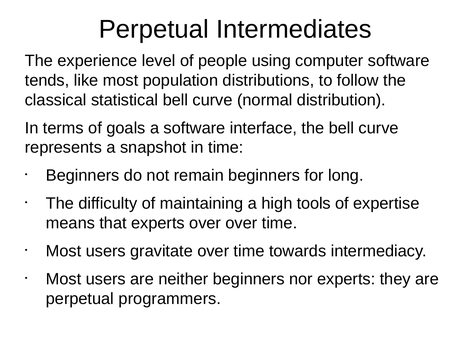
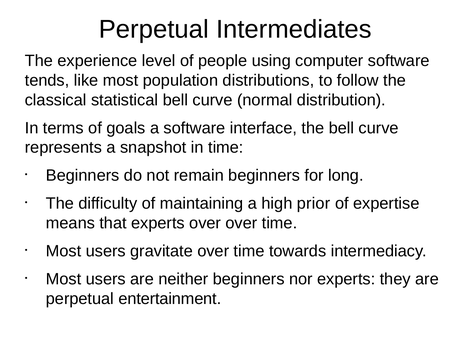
tools: tools -> prior
programmers: programmers -> entertainment
